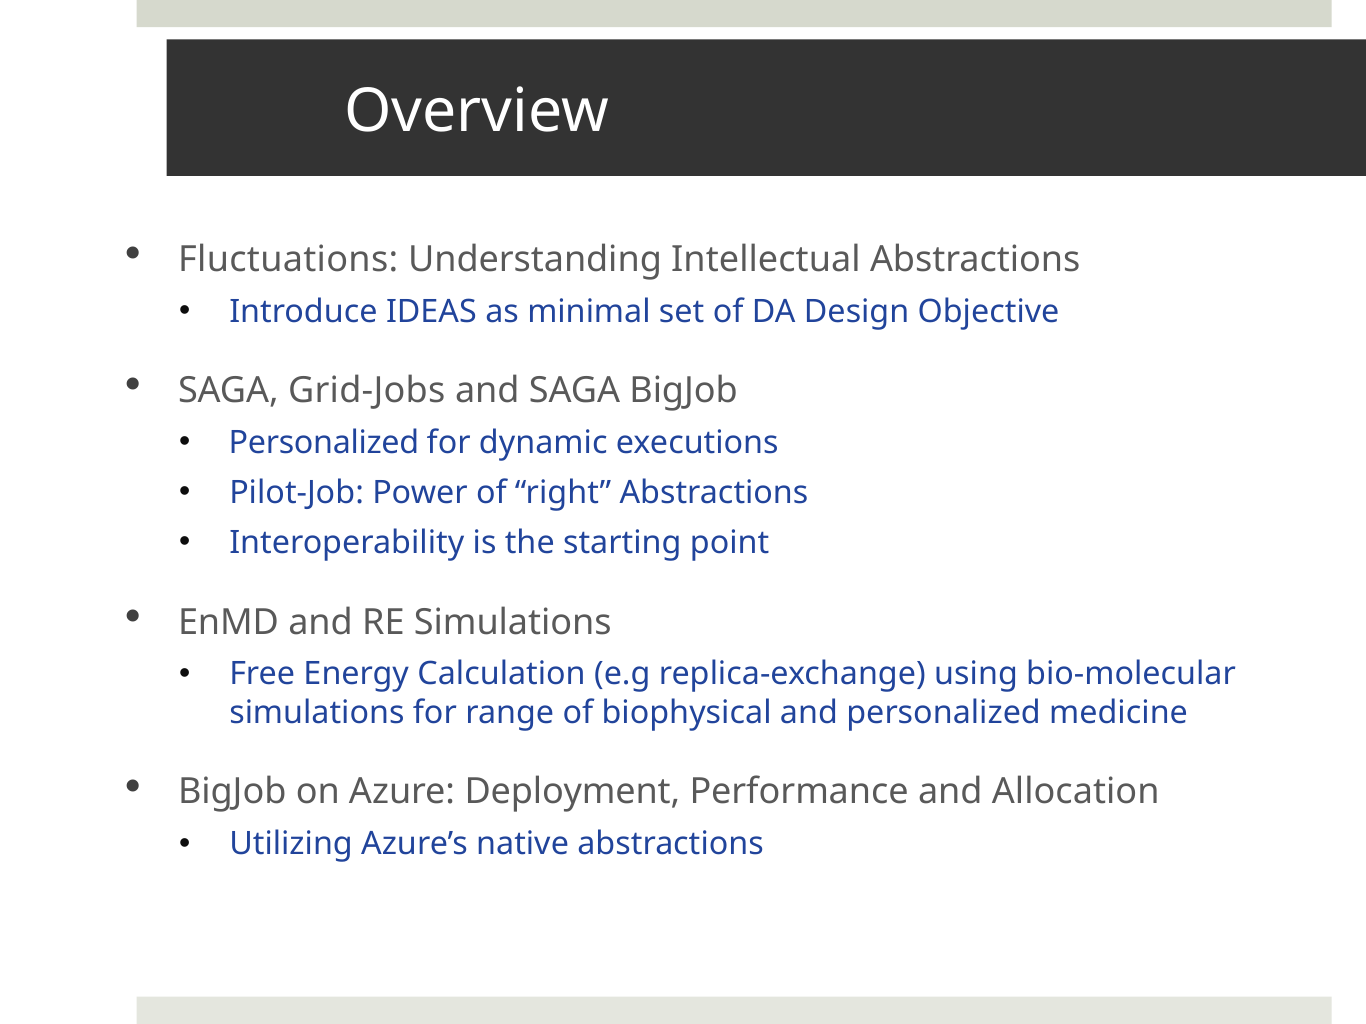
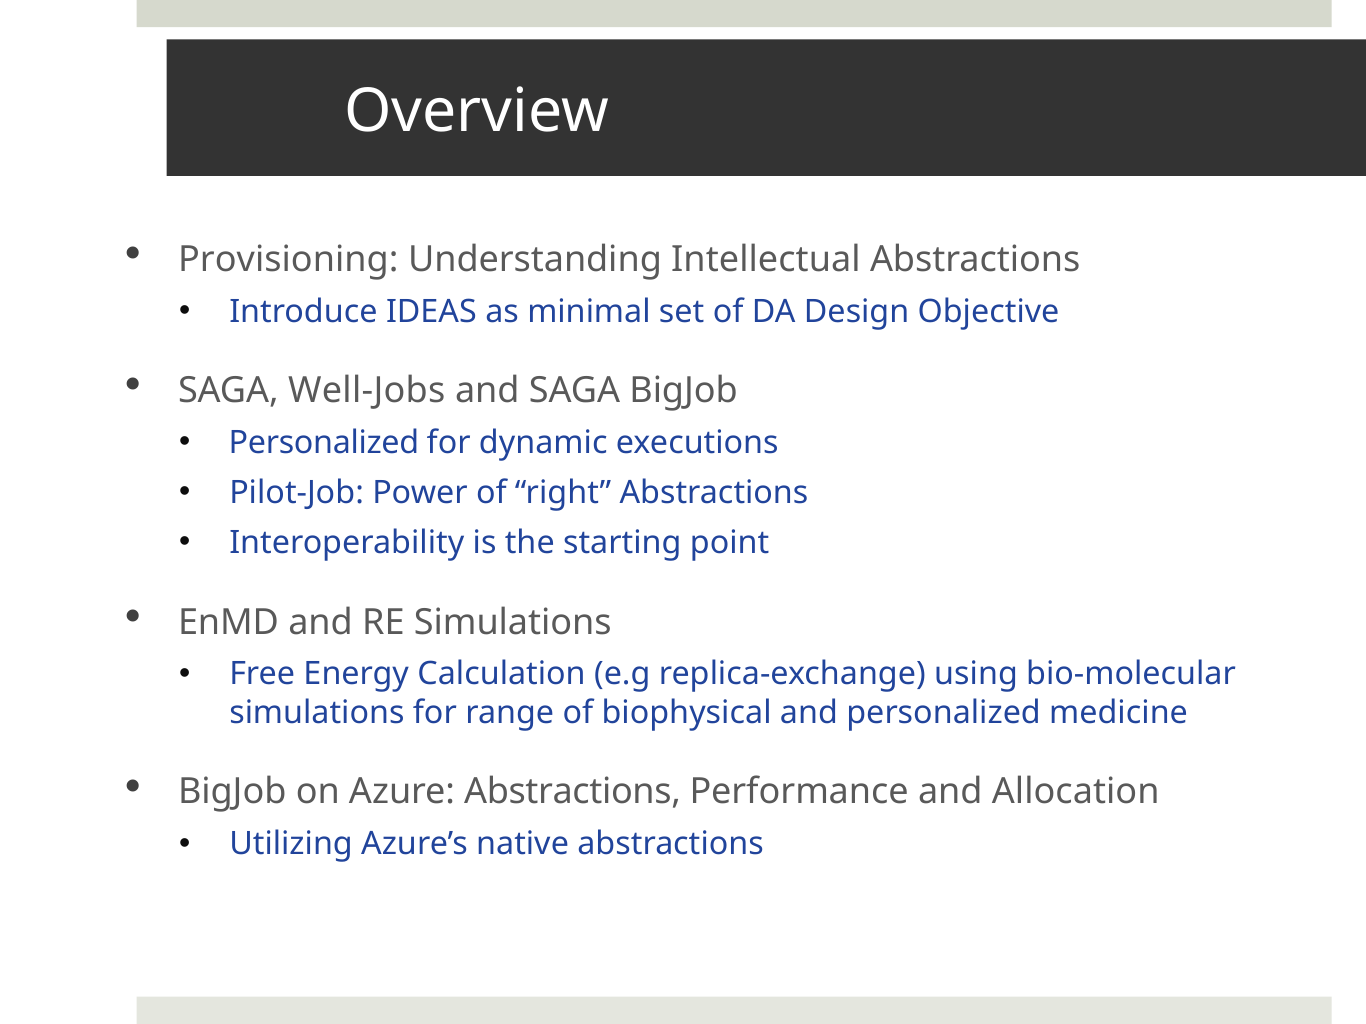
Fluctuations: Fluctuations -> Provisioning
Grid-Jobs: Grid-Jobs -> Well-Jobs
Azure Deployment: Deployment -> Abstractions
